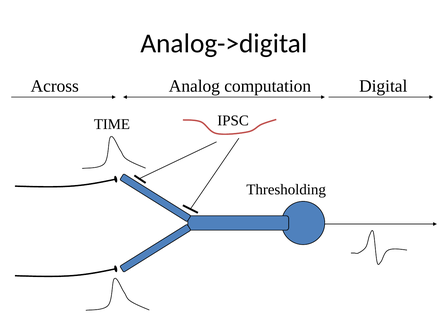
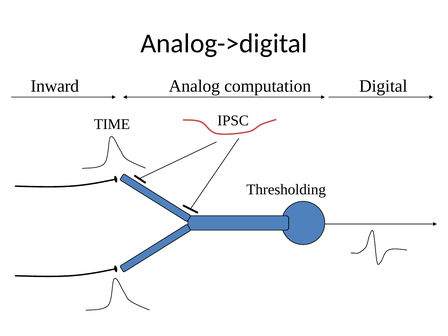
Across: Across -> Inward
